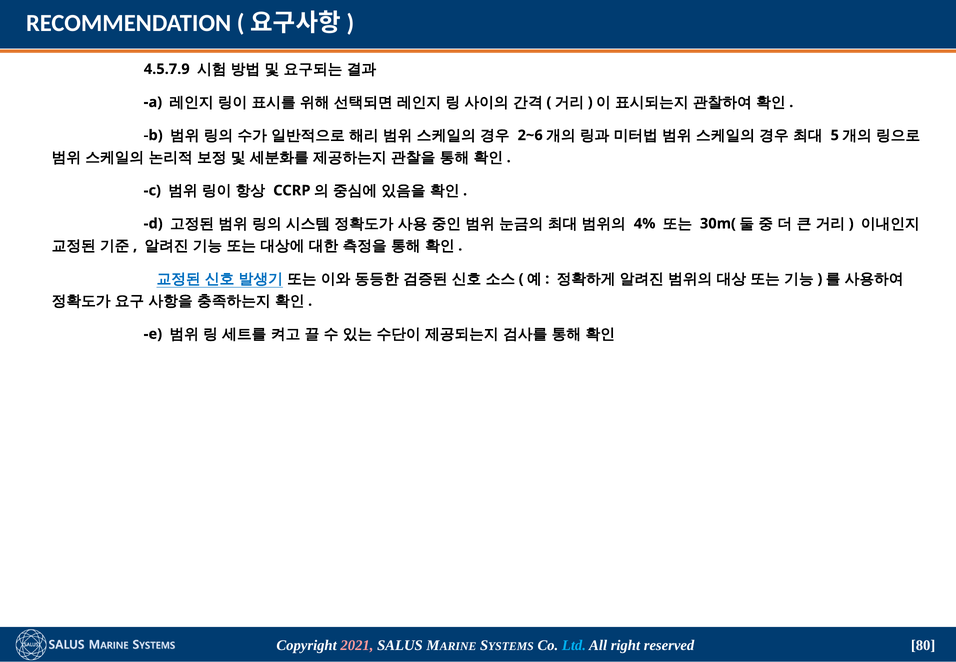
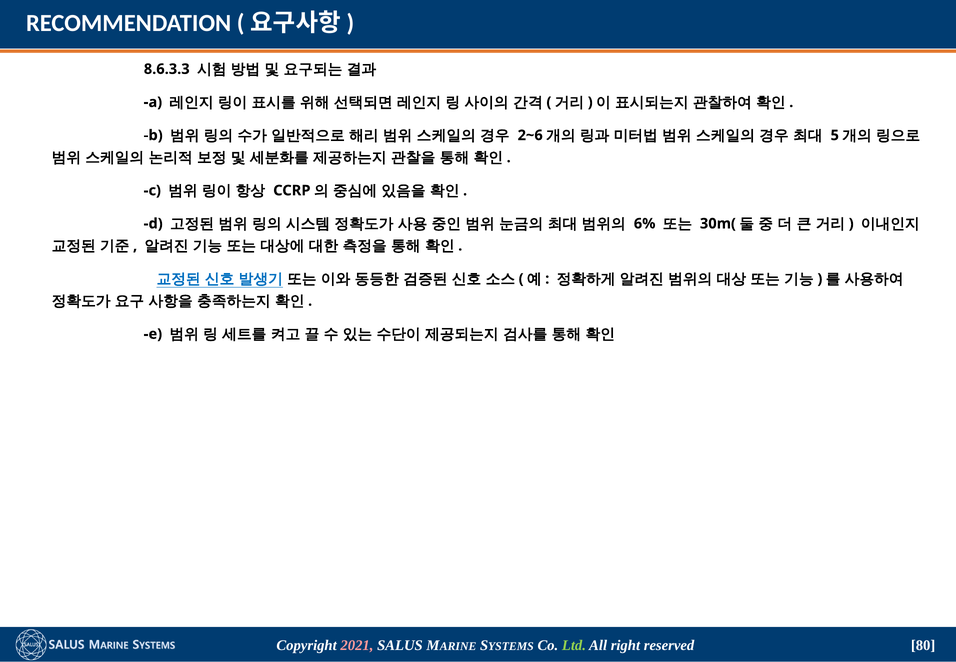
4.5.7.9: 4.5.7.9 -> 8.6.3.3
4%: 4% -> 6%
Ltd colour: light blue -> light green
